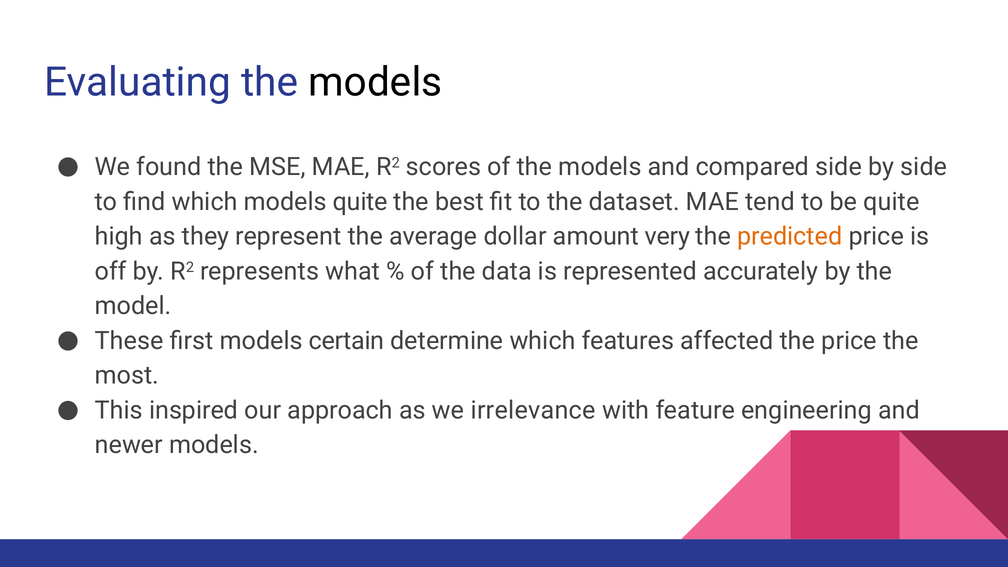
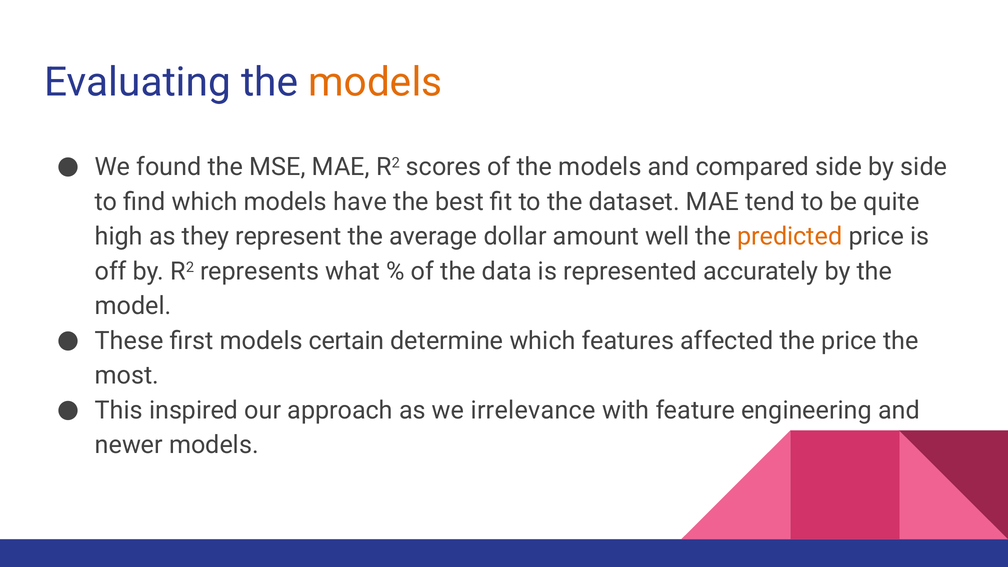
models at (375, 82) colour: black -> orange
models quite: quite -> have
very: very -> well
